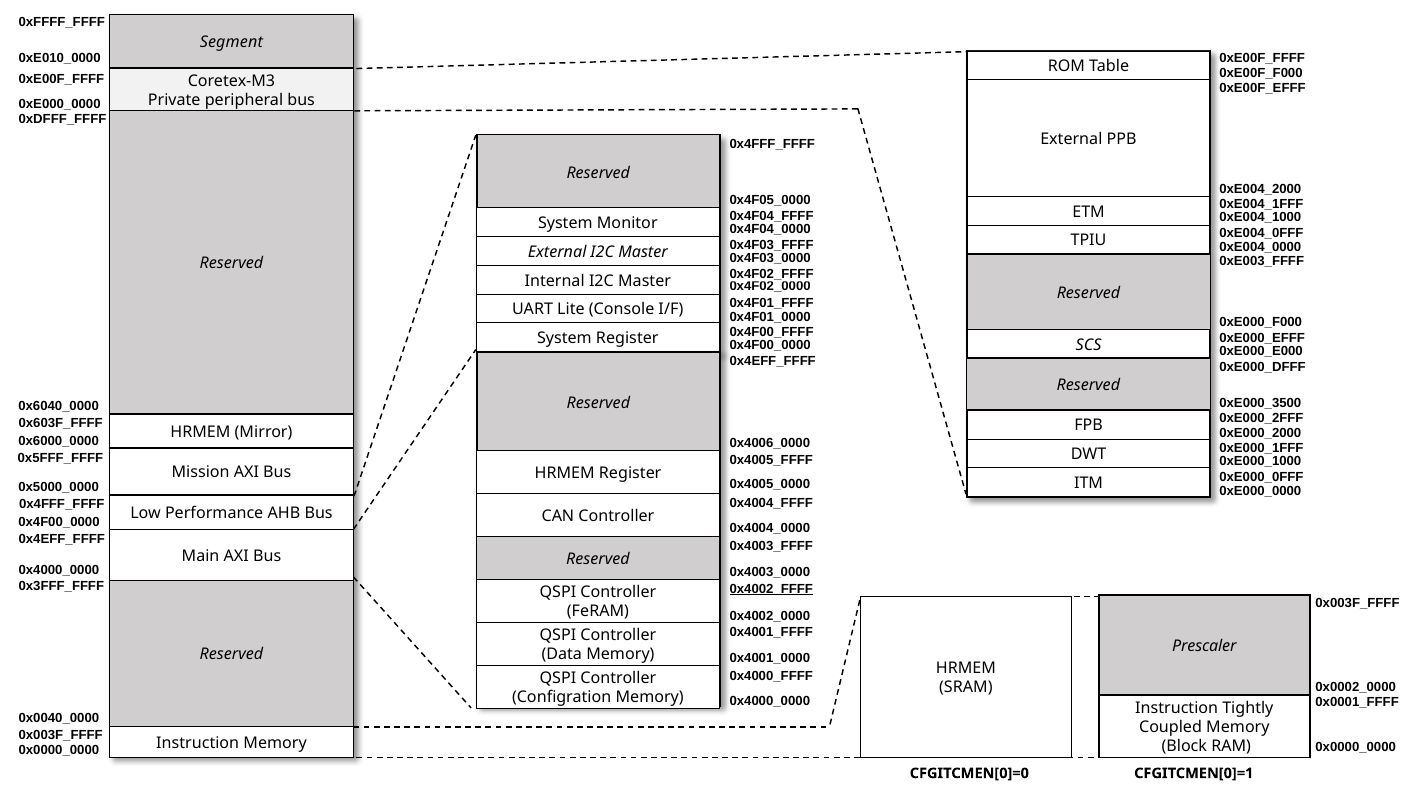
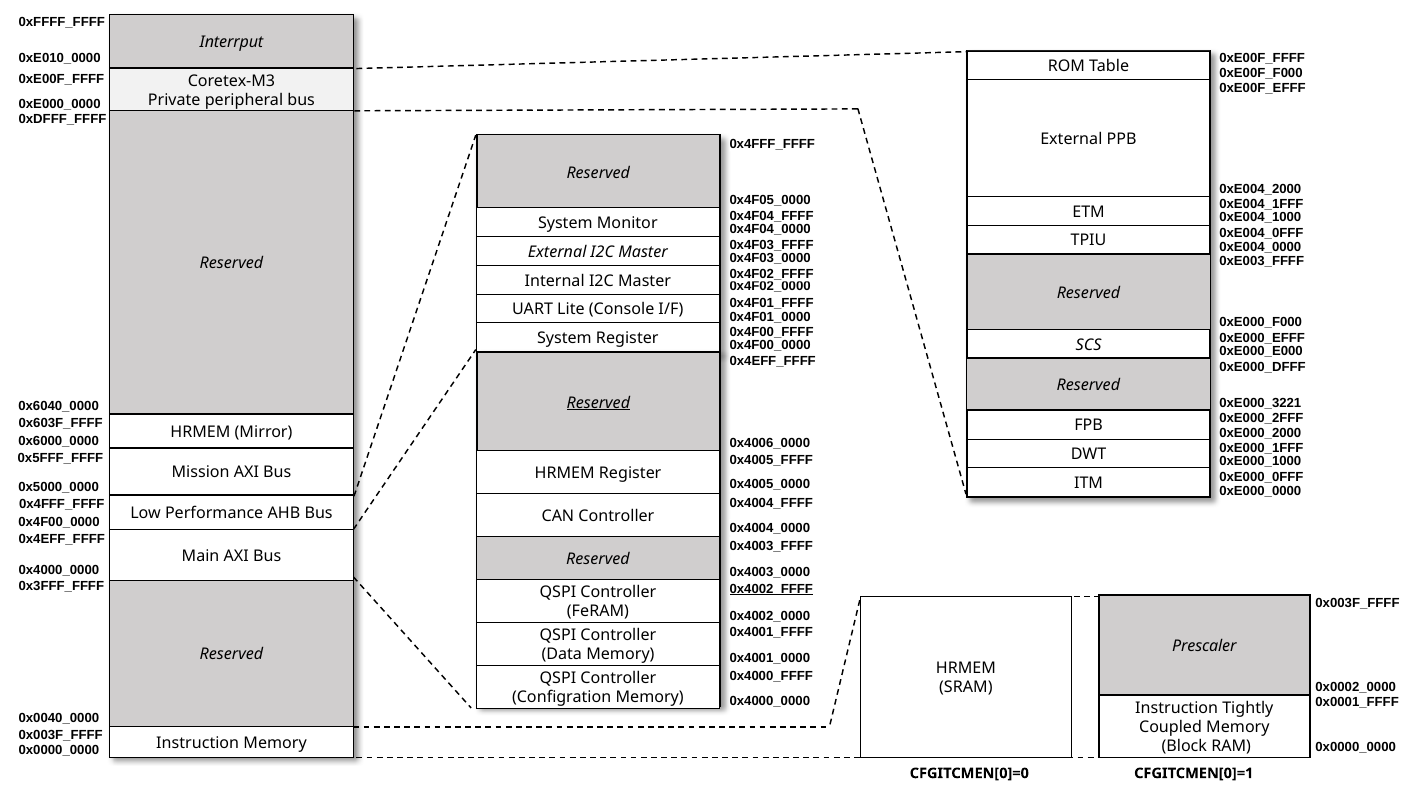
Segment: Segment -> Interrput
0xE000_3500: 0xE000_3500 -> 0xE000_3221
Reserved at (598, 403) underline: none -> present
